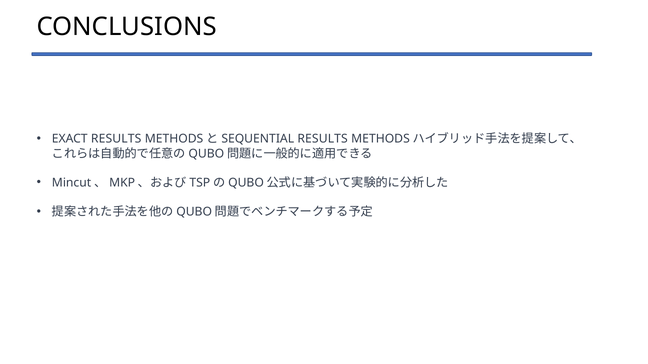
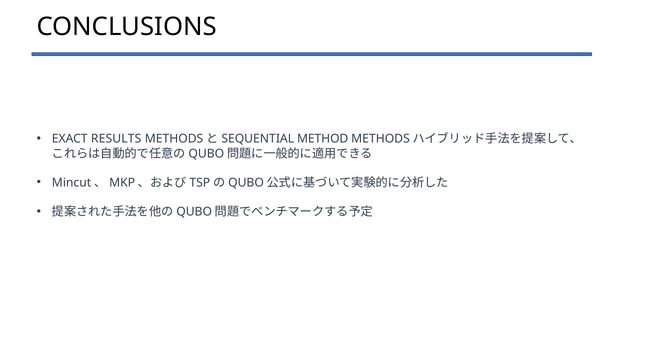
RESULTS at (323, 139): RESULTS -> METHOD
